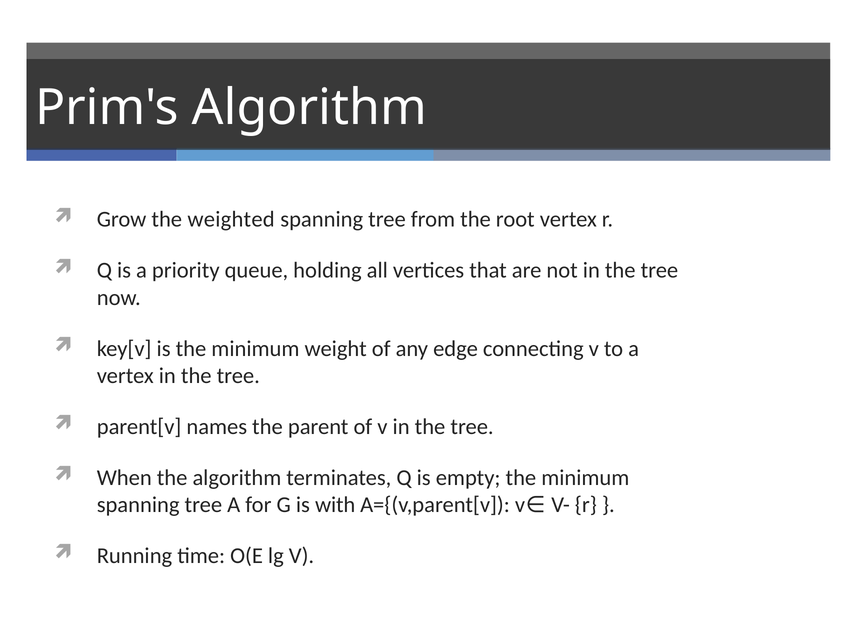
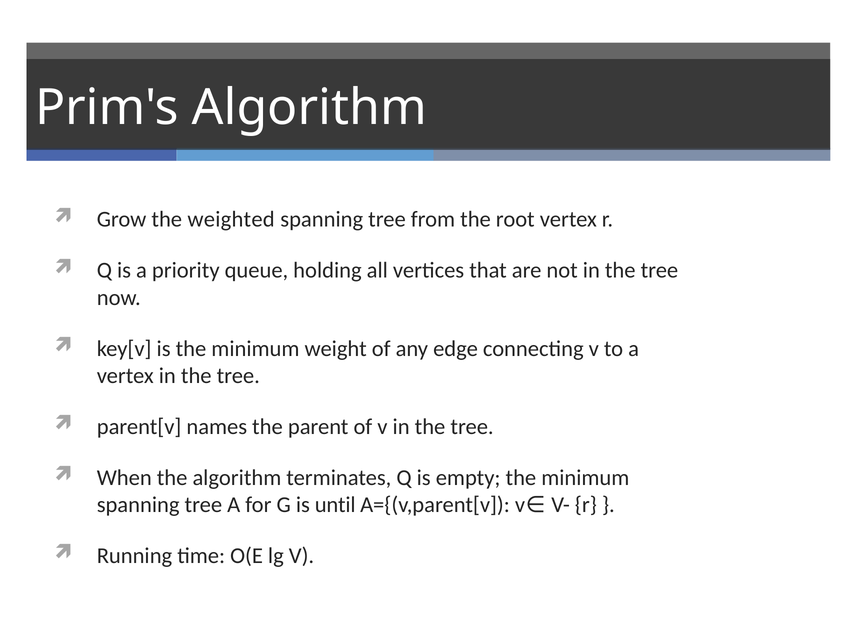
with: with -> until
